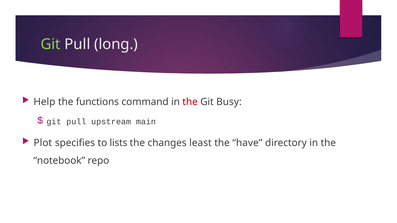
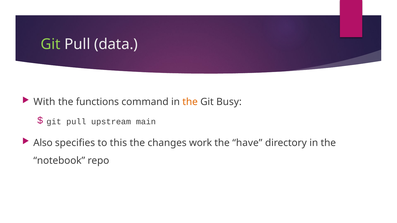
long: long -> data
Help: Help -> With
the at (190, 102) colour: red -> orange
Plot: Plot -> Also
lists: lists -> this
least: least -> work
